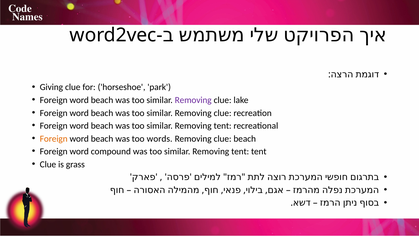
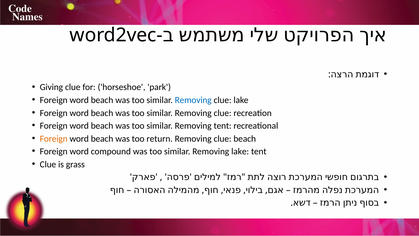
Removing at (193, 100) colour: purple -> blue
words: words -> return
tent at (240, 151): tent -> lake
